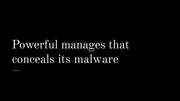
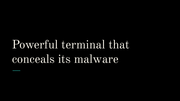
manages: manages -> terminal
